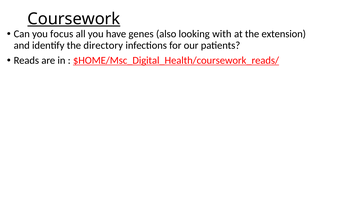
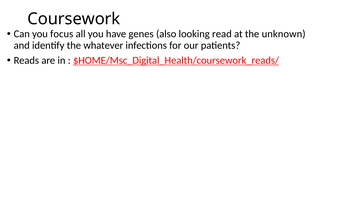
Coursework underline: present -> none
with: with -> read
extension: extension -> unknown
directory: directory -> whatever
